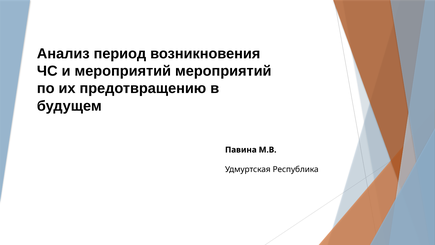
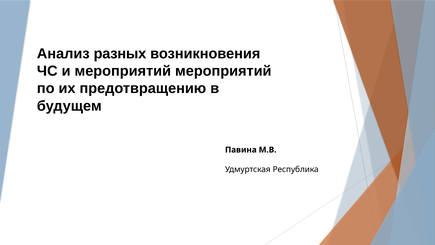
период: период -> разных
